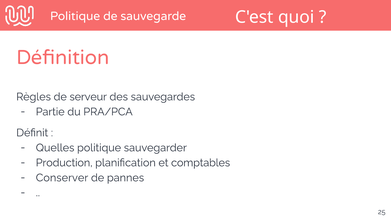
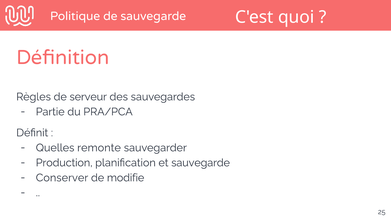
Quelles politique: politique -> remonte
et comptables: comptables -> sauvegarde
pannes: pannes -> modifie
